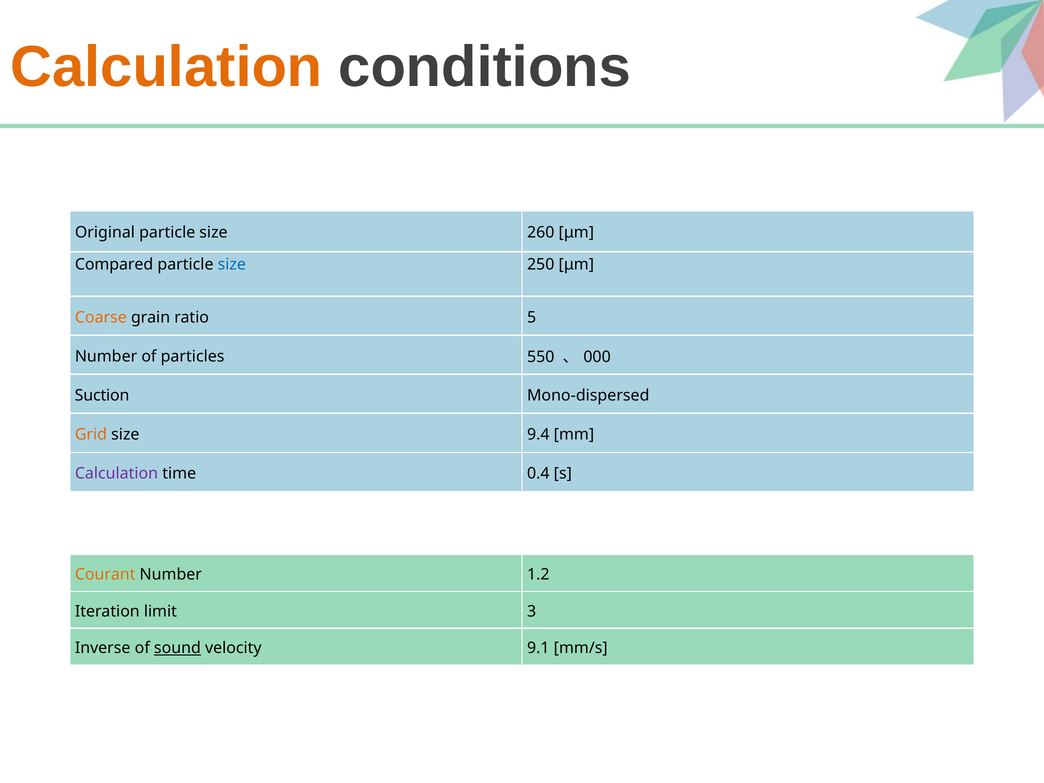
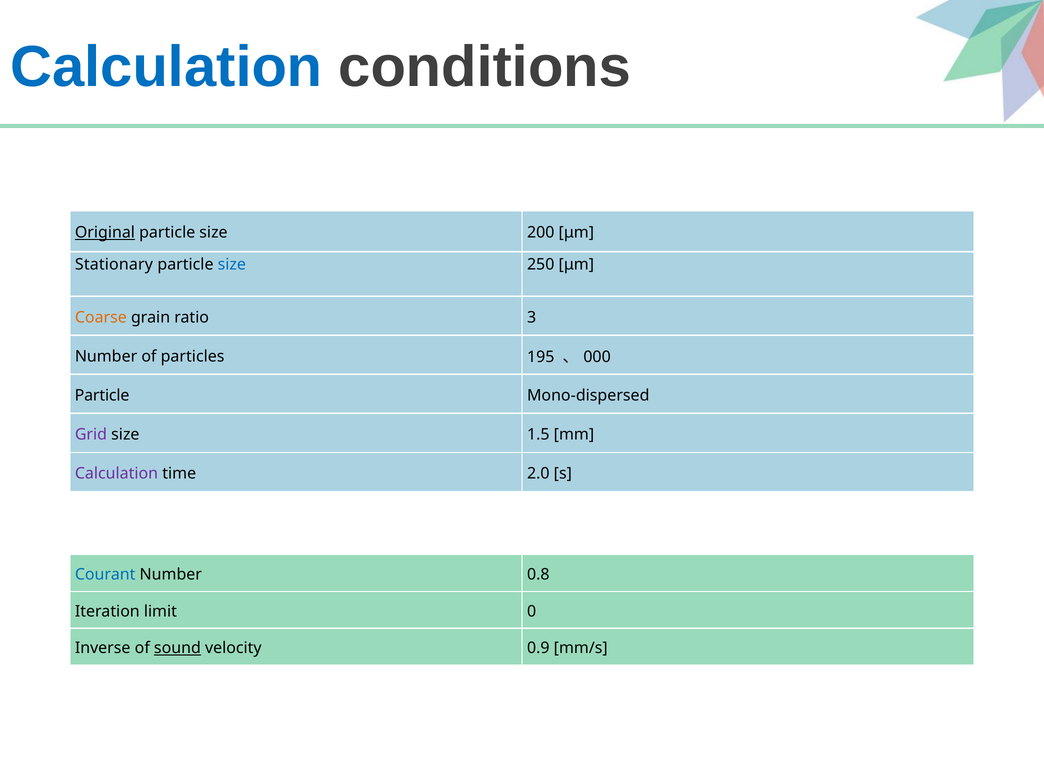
Calculation at (166, 67) colour: orange -> blue
Original underline: none -> present
260: 260 -> 200
Compared: Compared -> Stationary
5: 5 -> 3
550: 550 -> 195
Suction at (102, 395): Suction -> Particle
Grid colour: orange -> purple
9.4: 9.4 -> 1.5
0.4: 0.4 -> 2.0
Courant colour: orange -> blue
1.2: 1.2 -> 0.8
3: 3 -> 0
9.1: 9.1 -> 0.9
